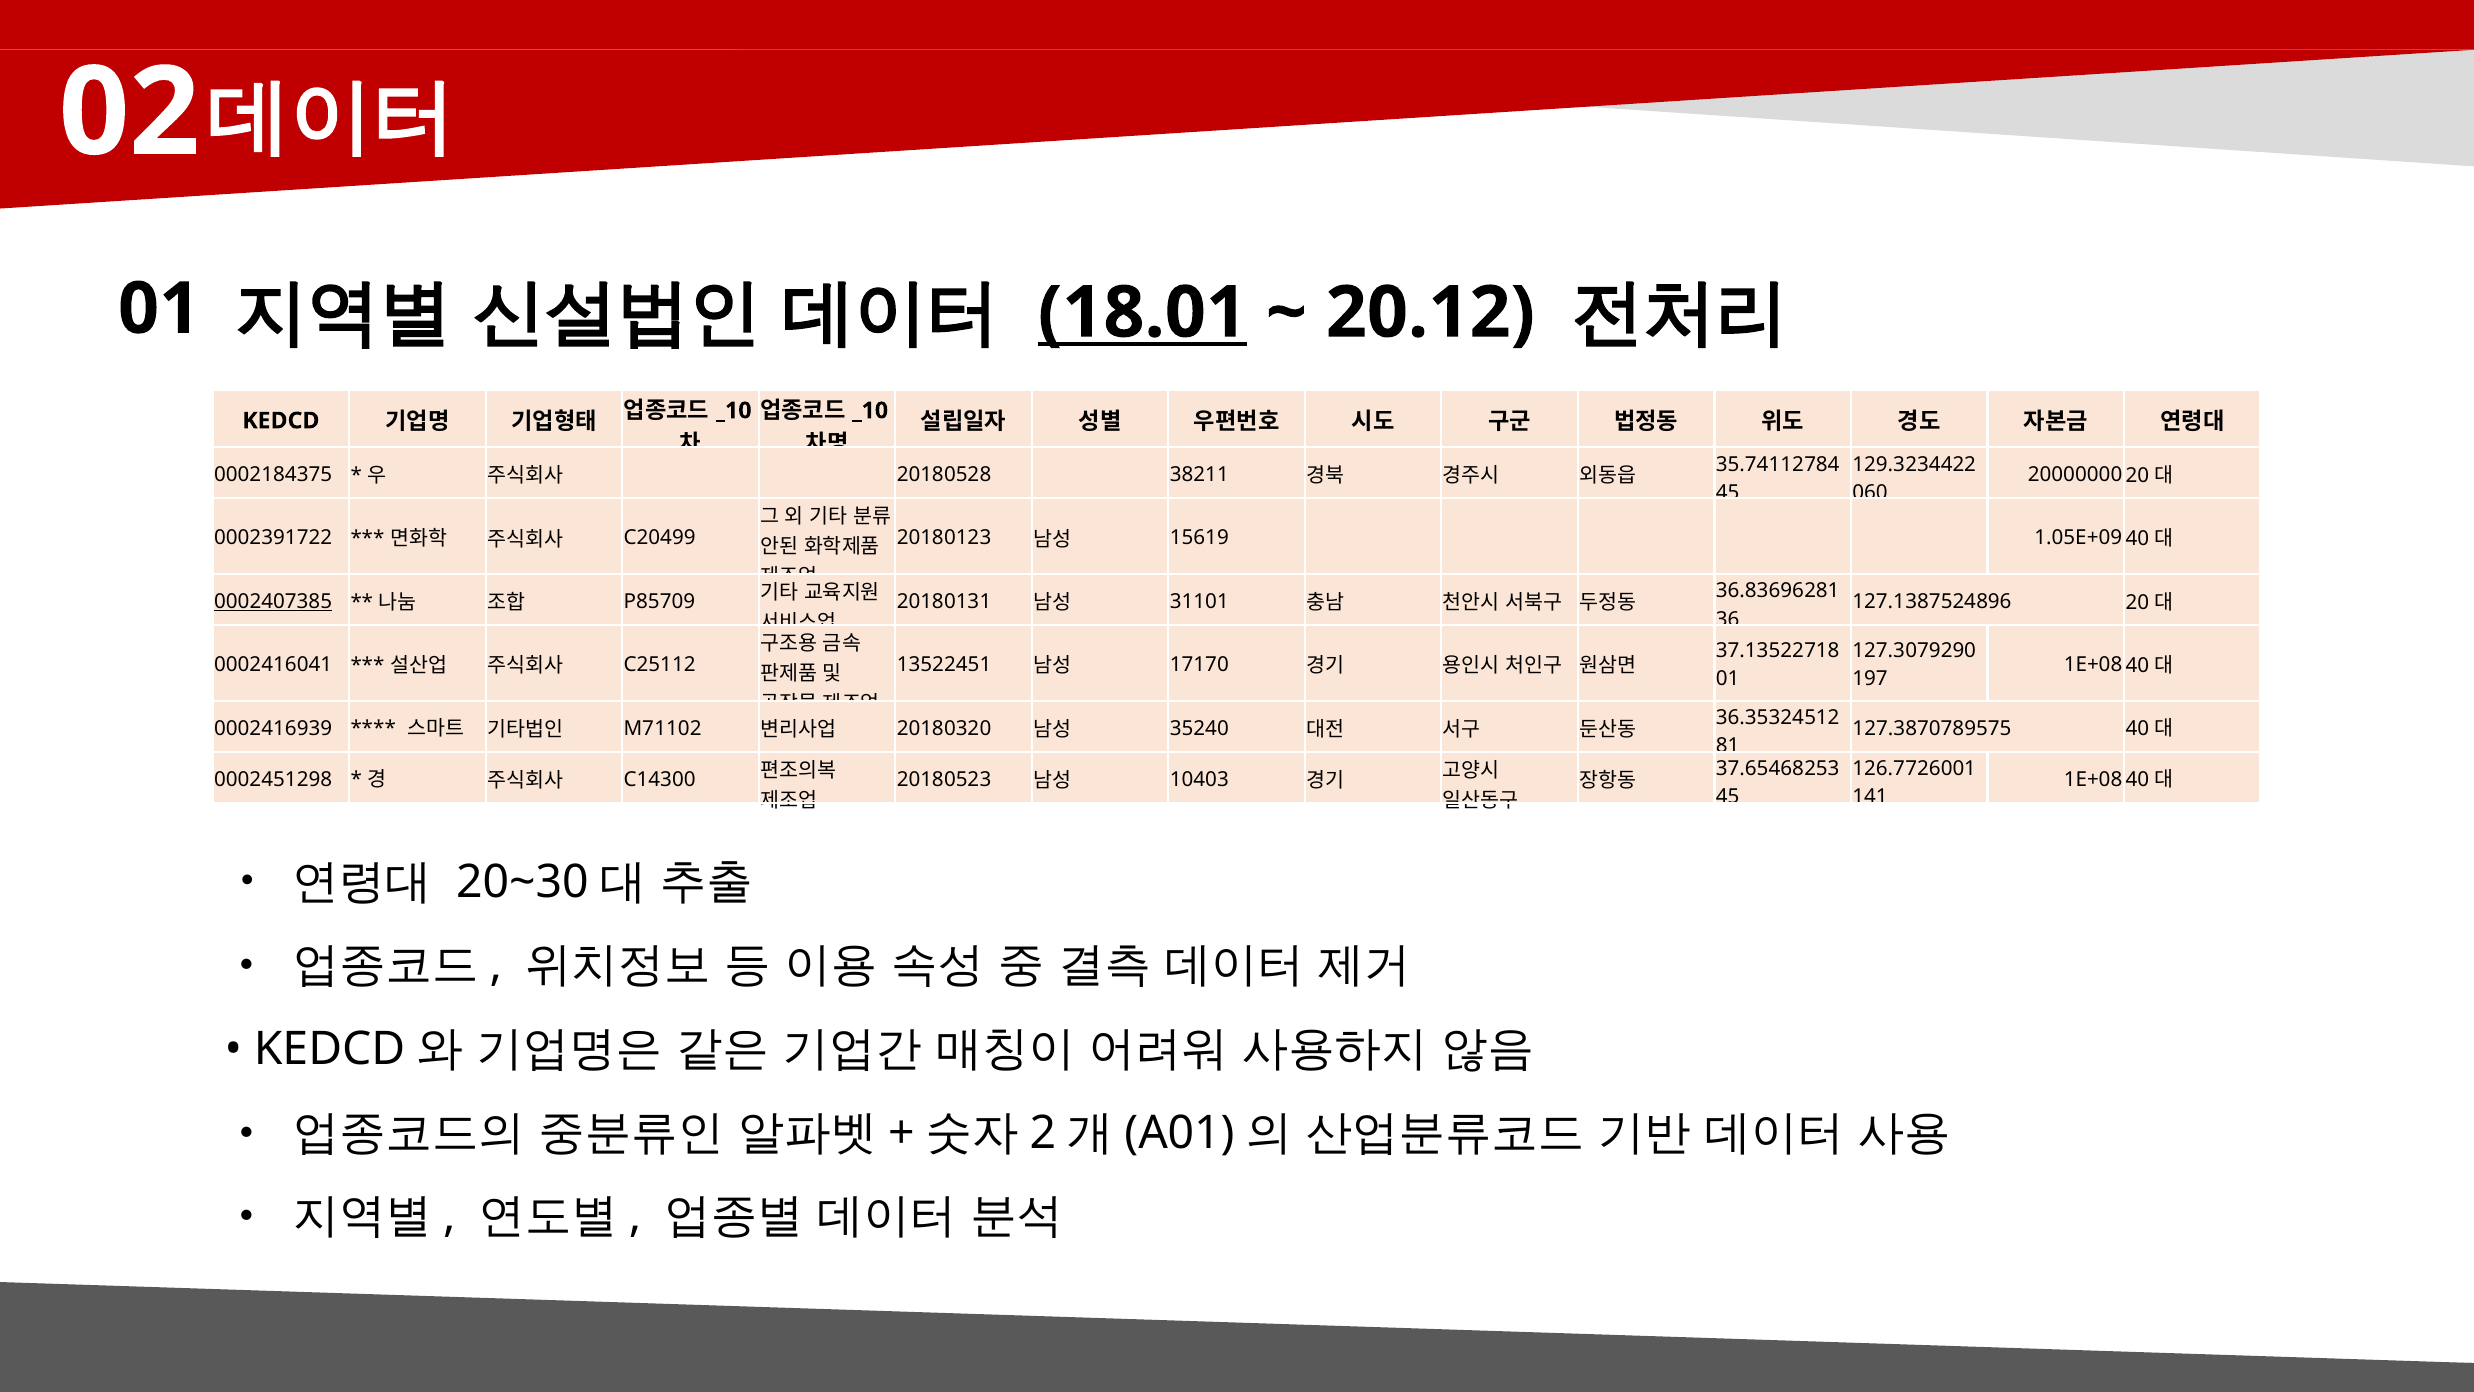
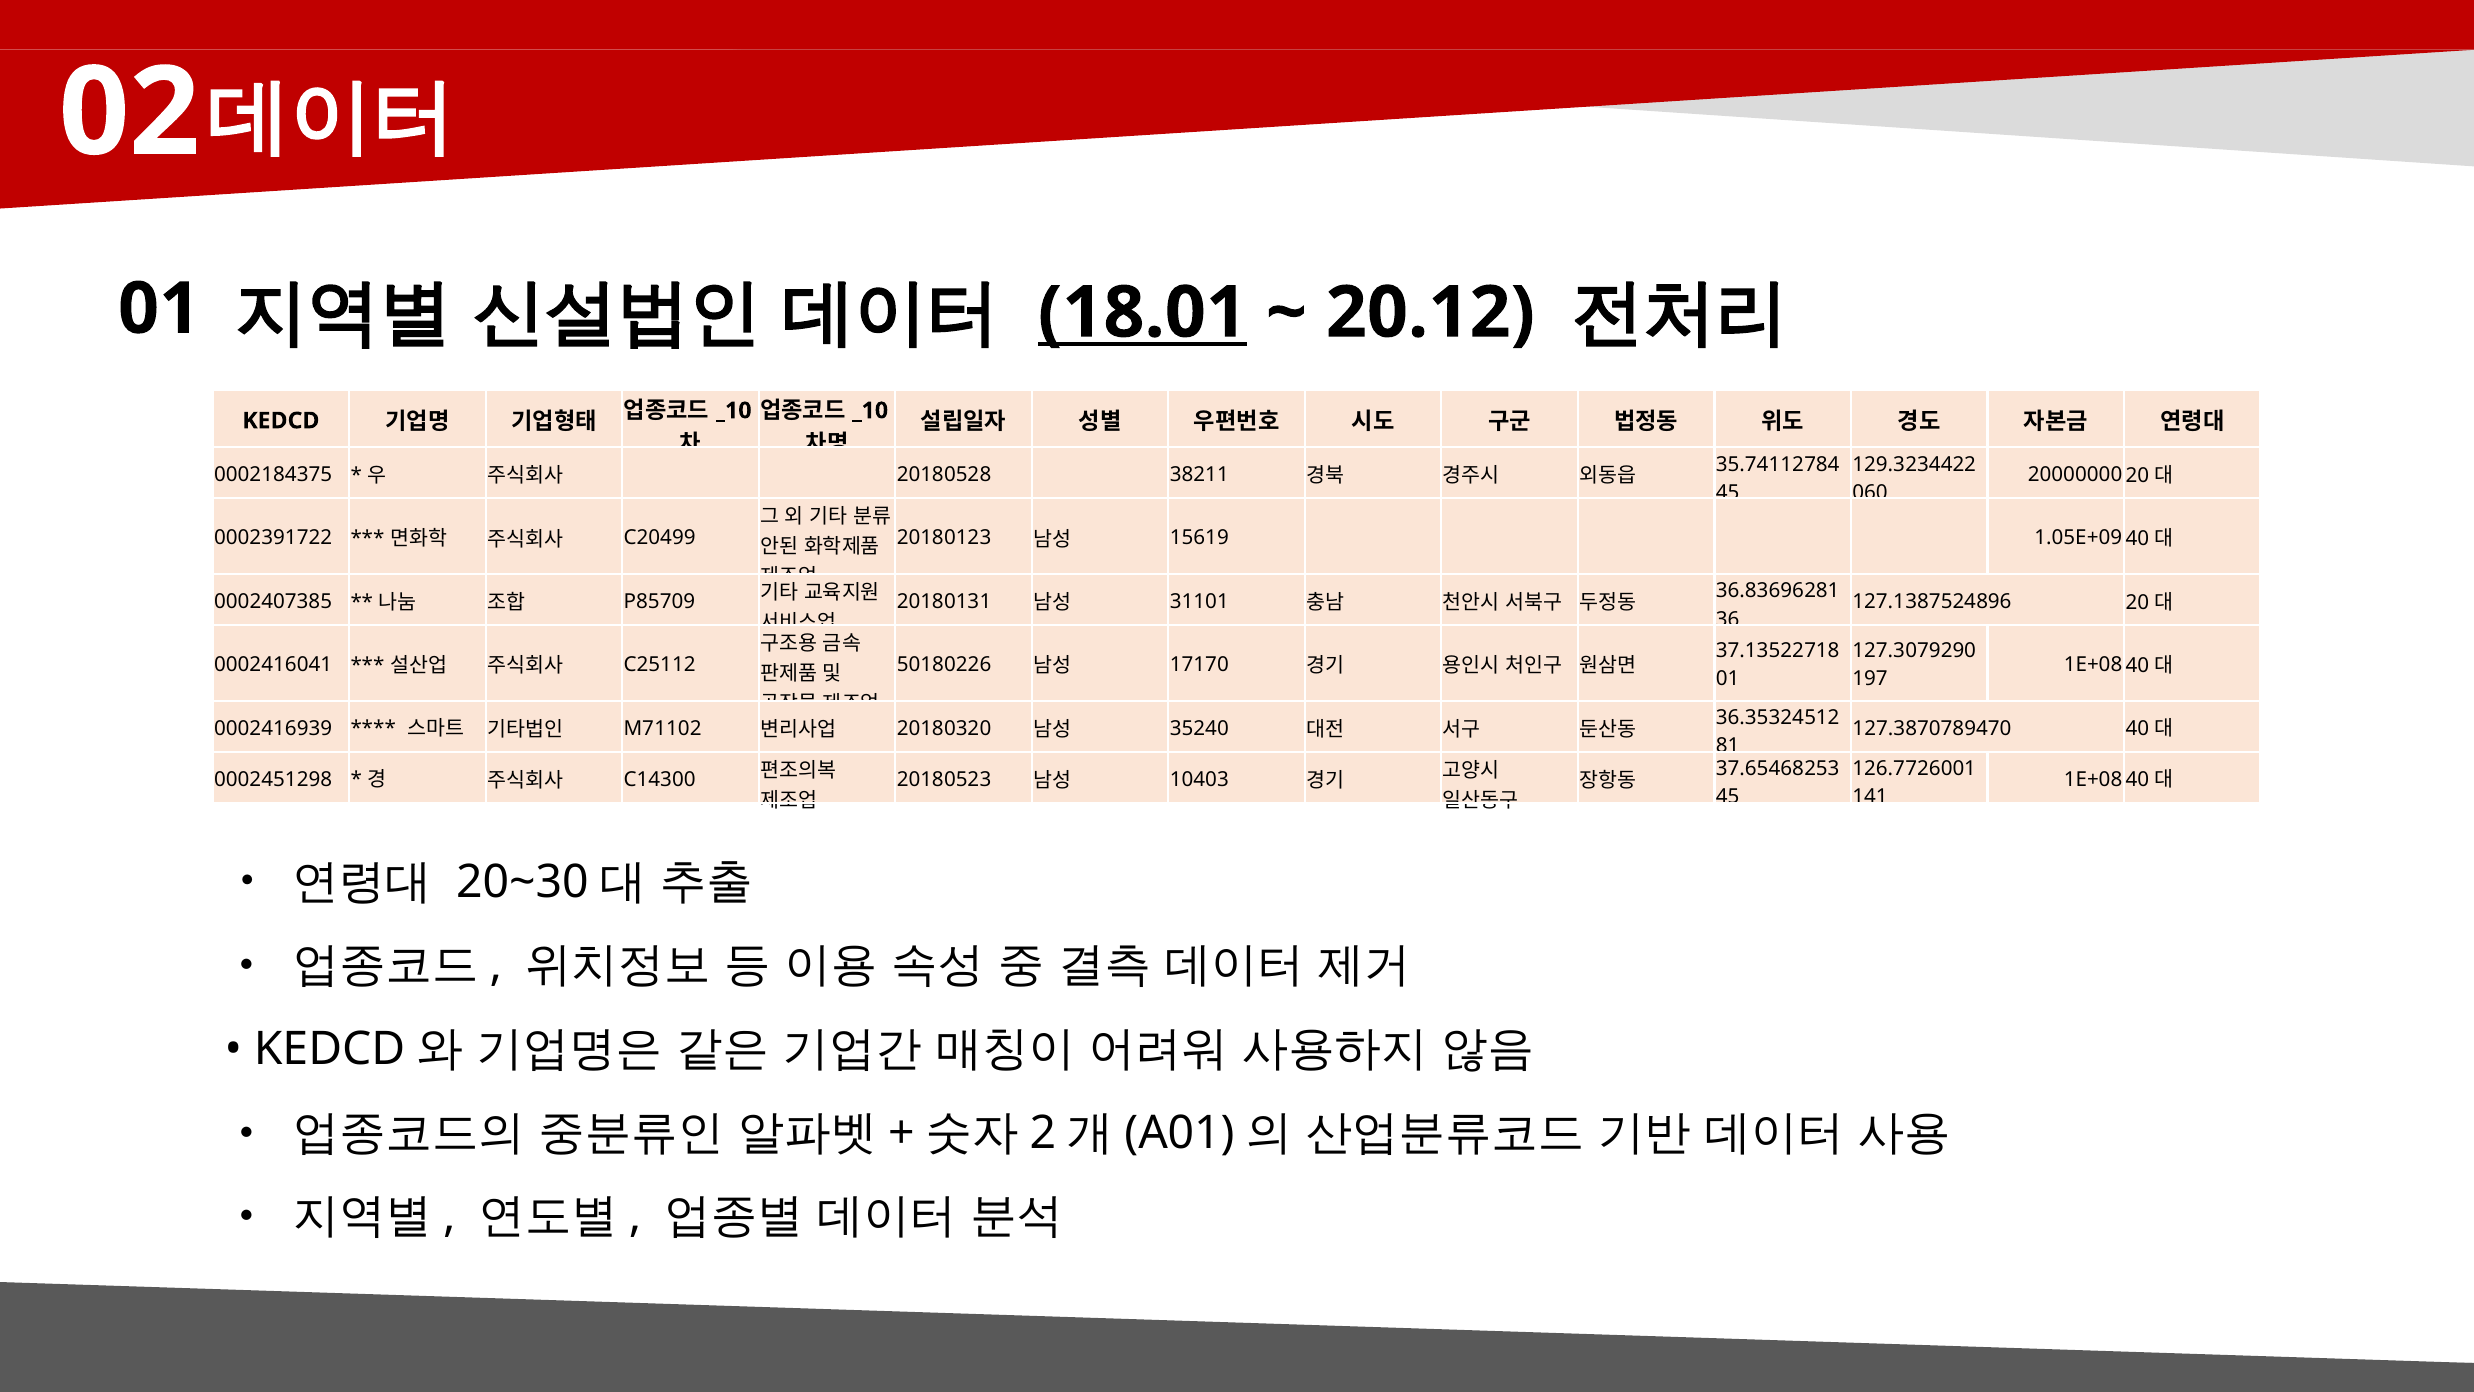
0002407385 underline: present -> none
13522451: 13522451 -> 50180226
127.3870789575: 127.3870789575 -> 127.3870789470
